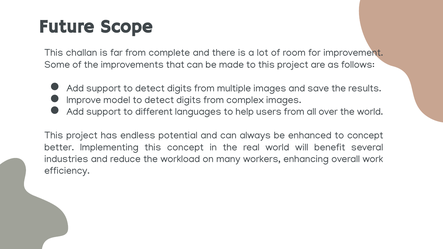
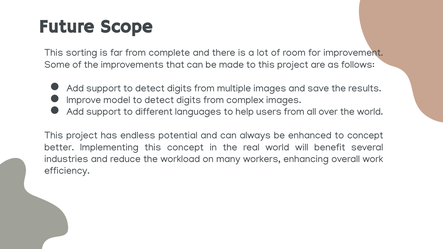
challan: challan -> sorting
